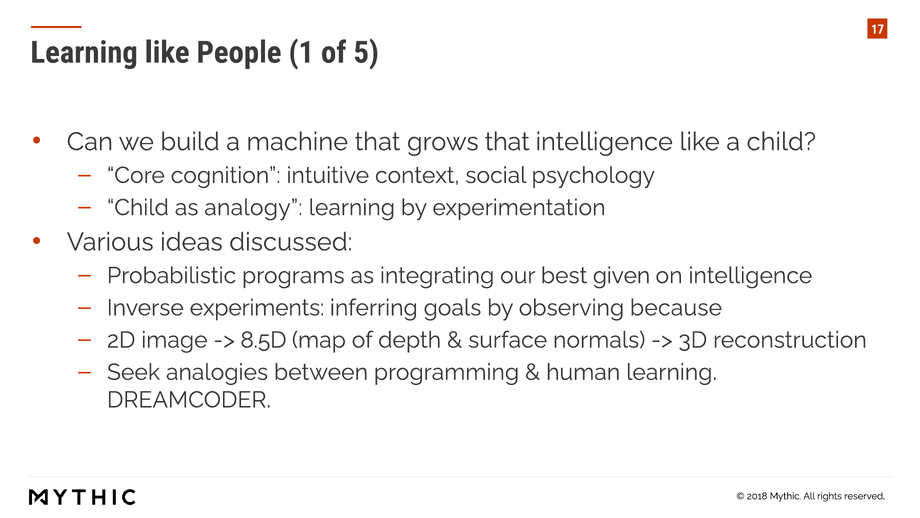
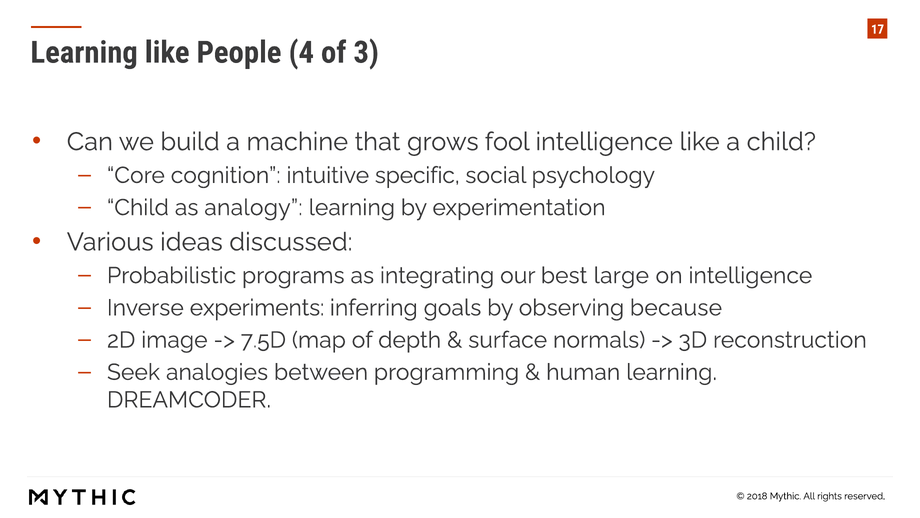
1: 1 -> 4
5: 5 -> 3
grows that: that -> fool
context: context -> specific
given: given -> large
8.5D: 8.5D -> 7.5D
